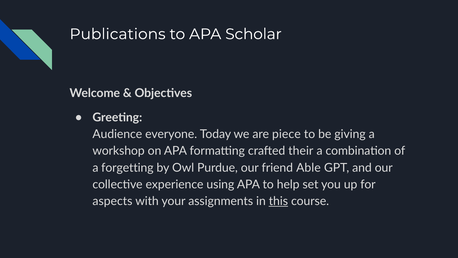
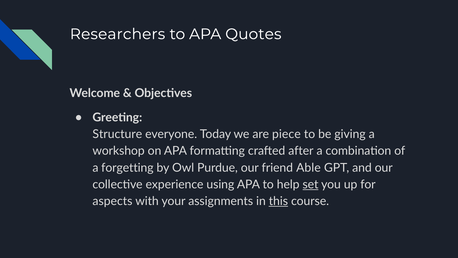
Publications: Publications -> Researchers
Scholar: Scholar -> Quotes
Audience: Audience -> Structure
their: their -> after
set underline: none -> present
